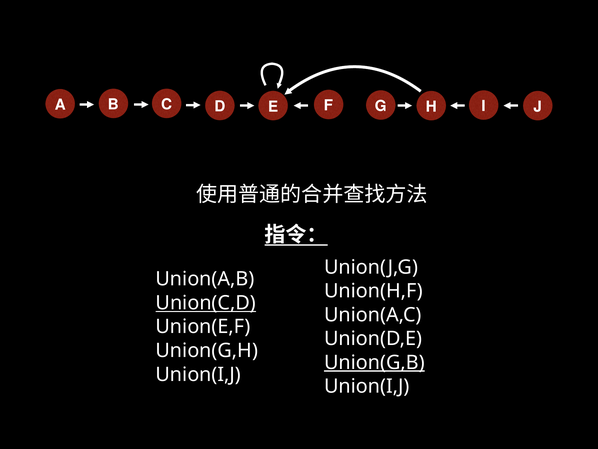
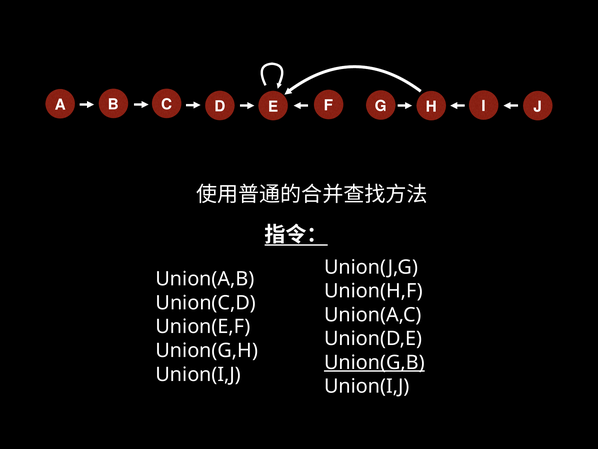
Union(C,D underline: present -> none
